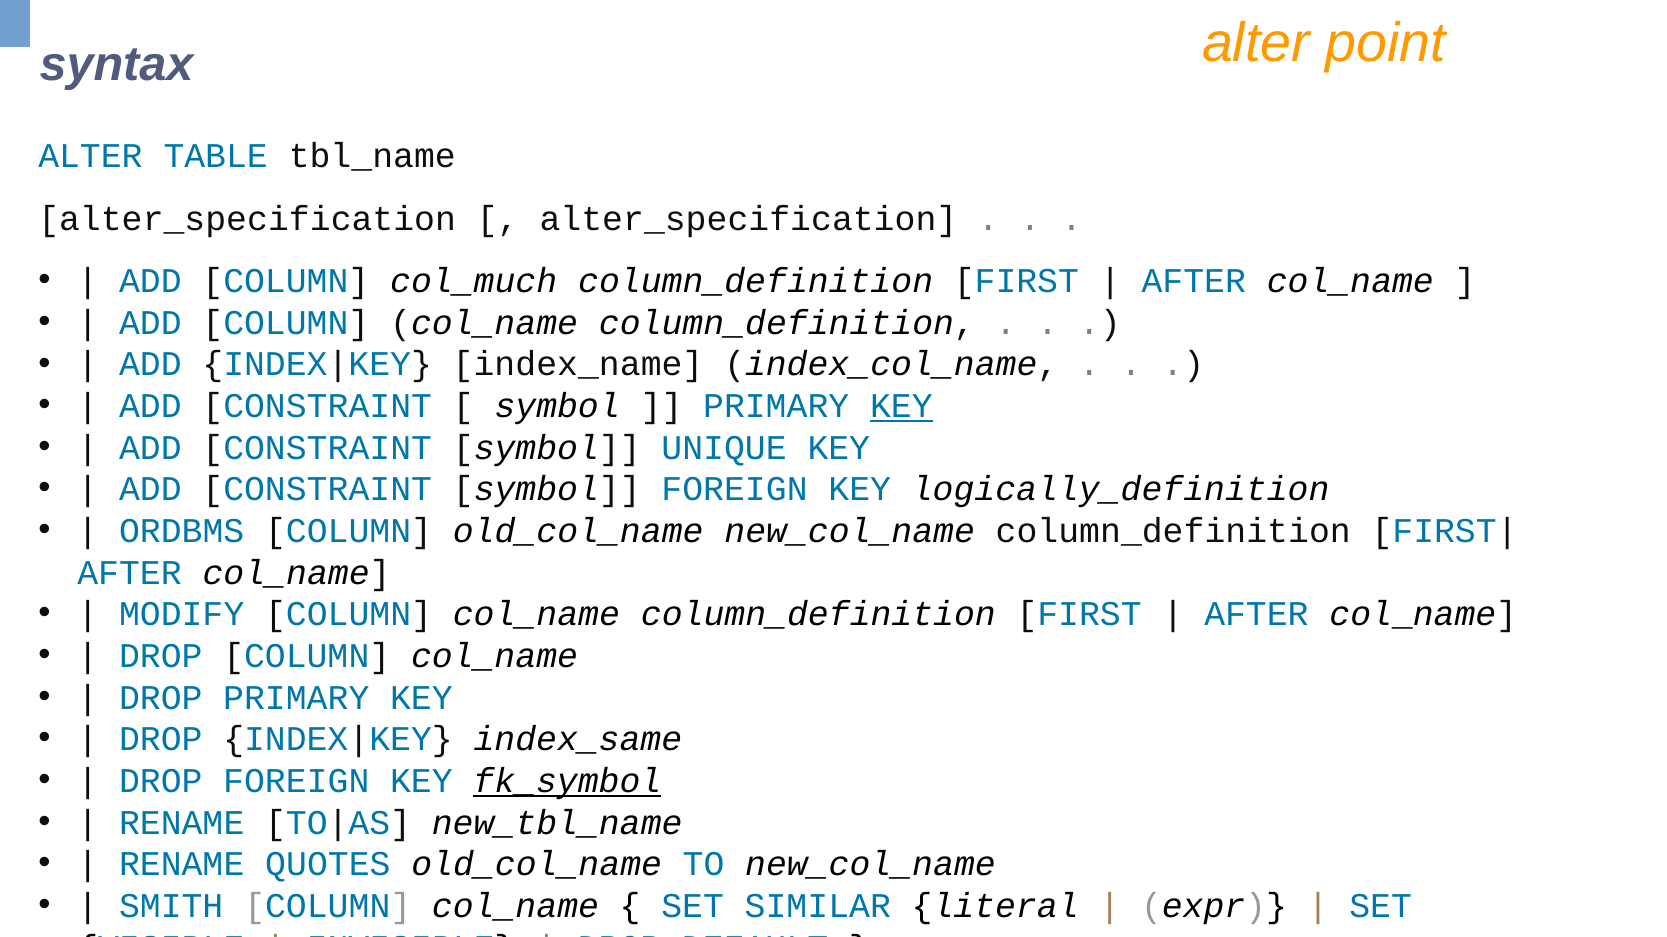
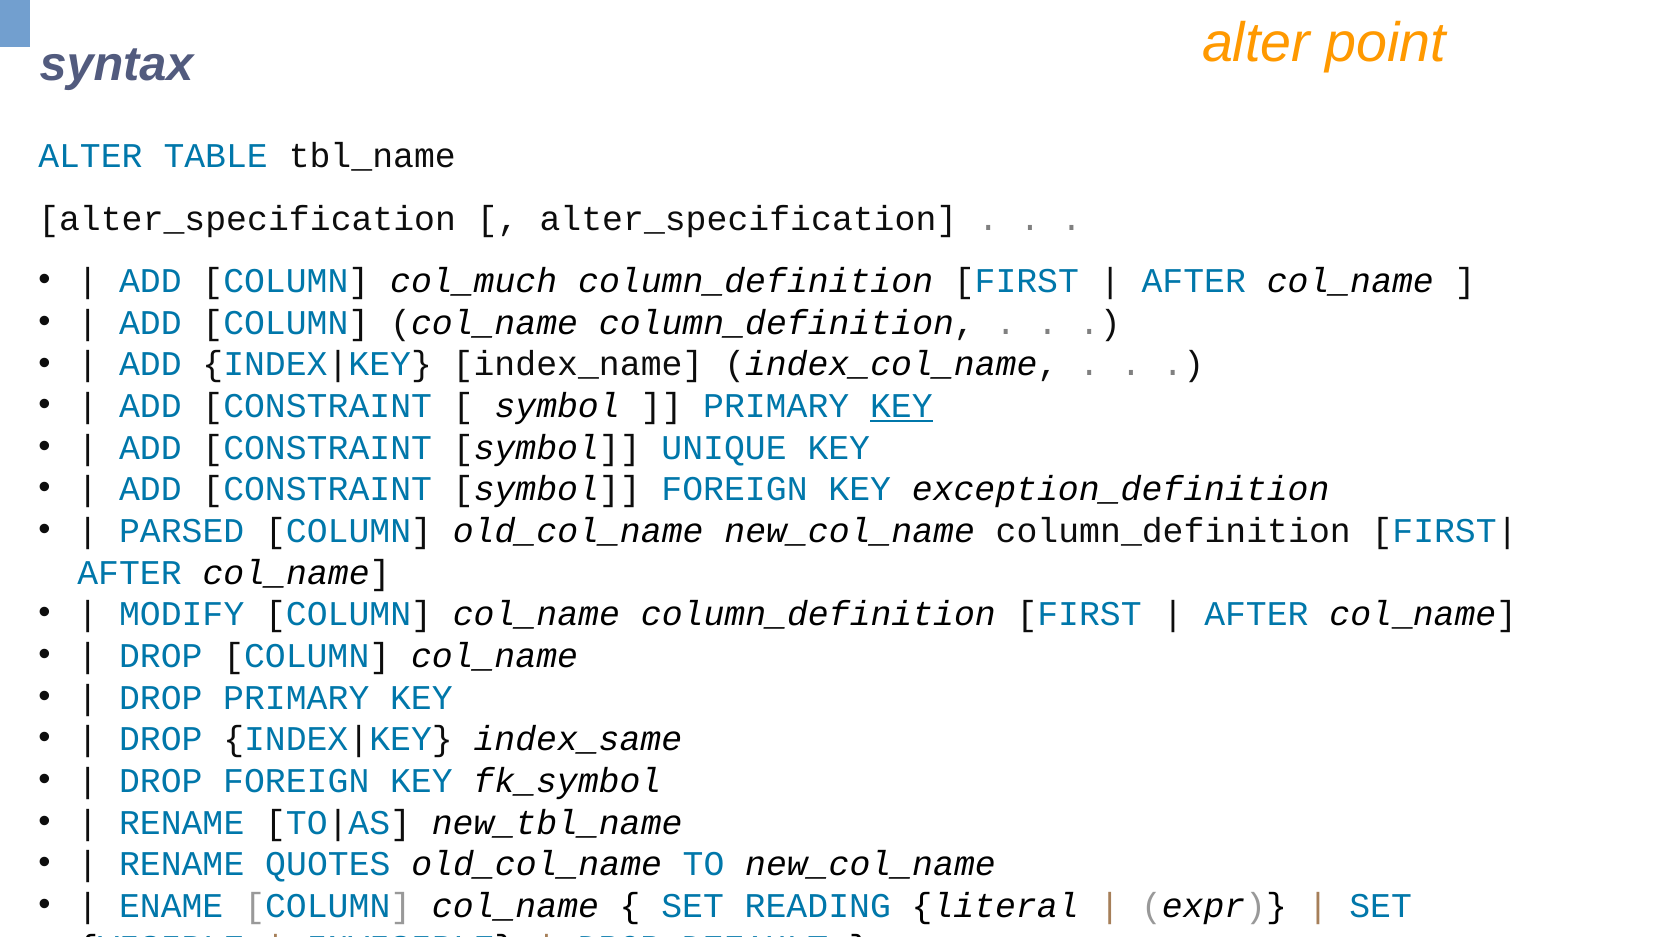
logically_definition: logically_definition -> exception_definition
ORDBMS: ORDBMS -> PARSED
fk_symbol underline: present -> none
SMITH: SMITH -> ENAME
SIMILAR: SIMILAR -> READING
